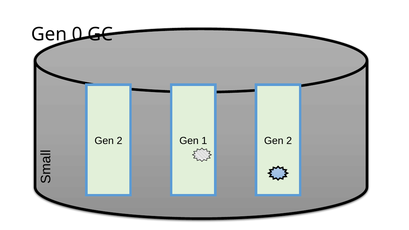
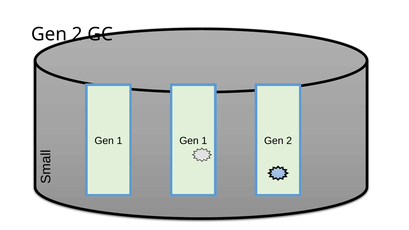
0 at (77, 34): 0 -> 2
2 at (120, 141): 2 -> 1
